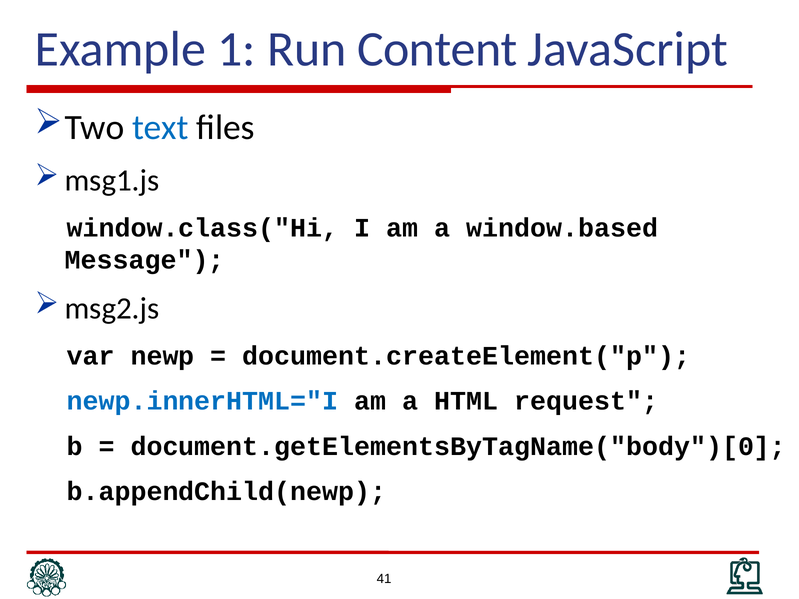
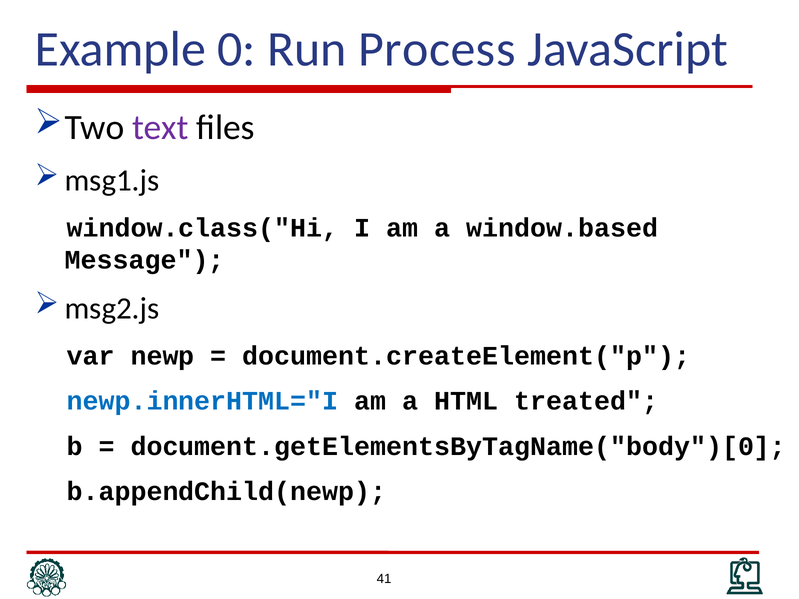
1: 1 -> 0
Content: Content -> Process
text colour: blue -> purple
request: request -> treated
